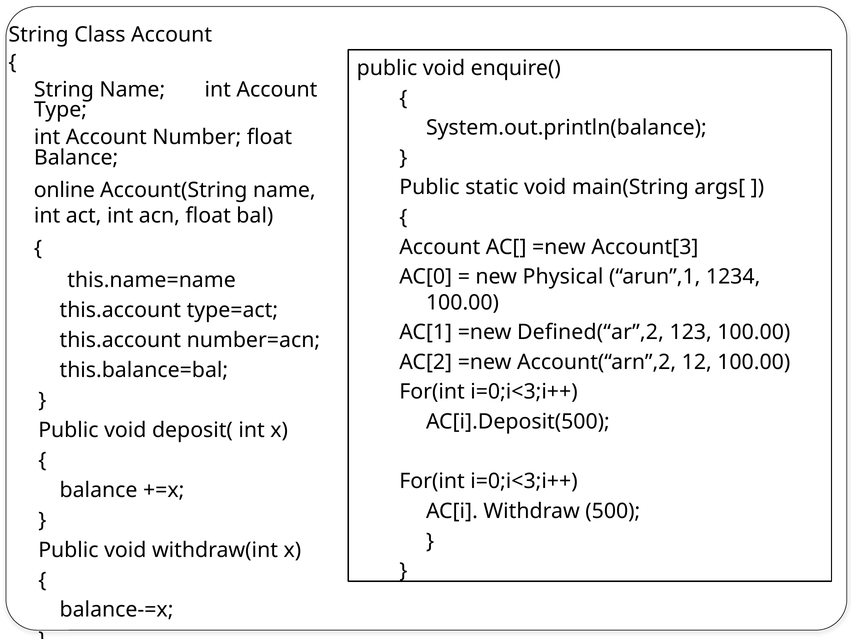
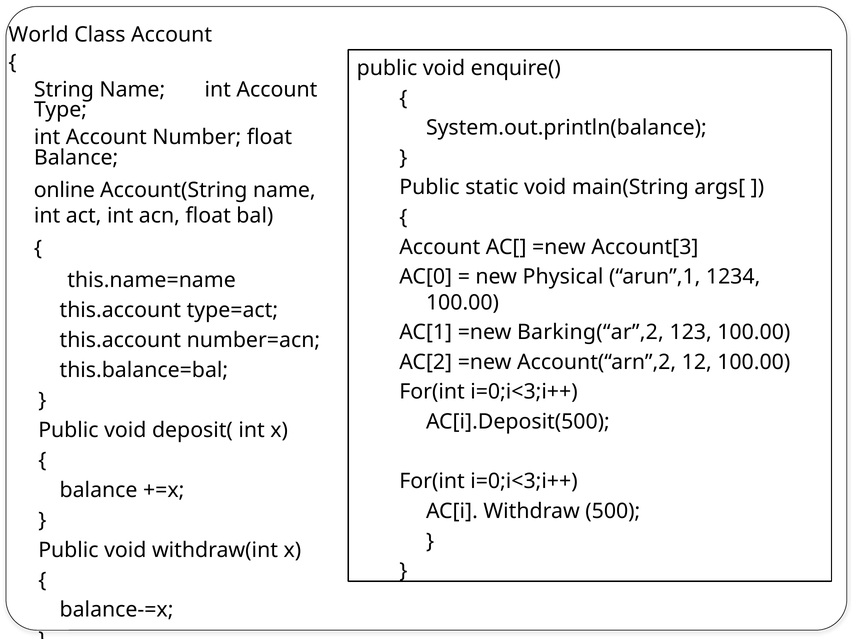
String at (39, 35): String -> World
Defined(“ar”,2: Defined(“ar”,2 -> Barking(“ar”,2
